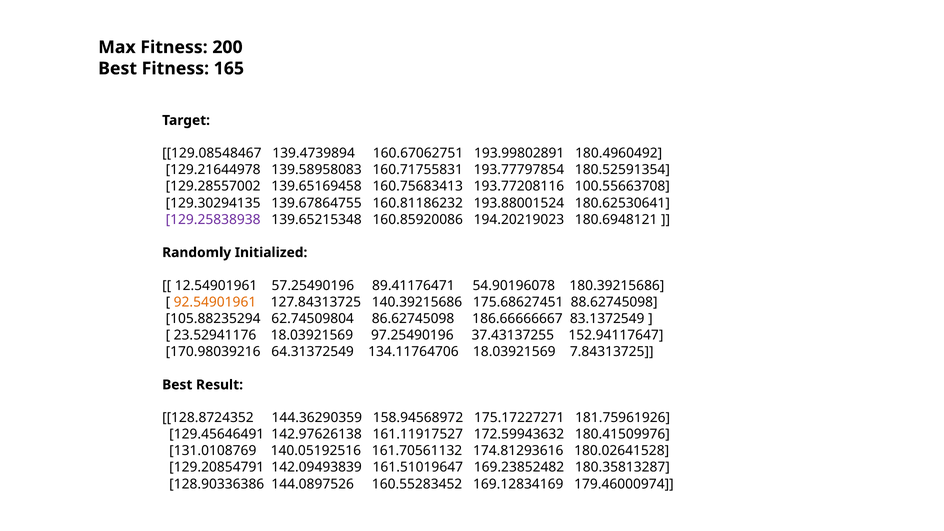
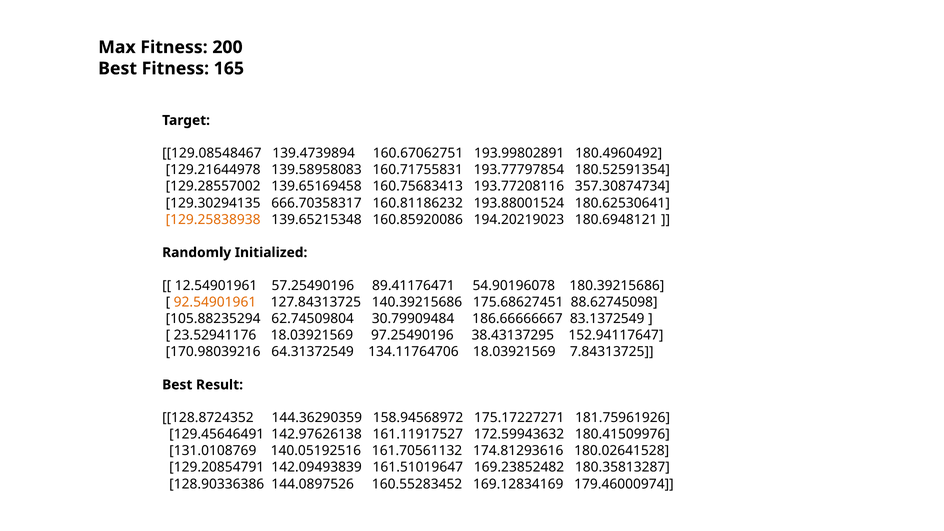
100.55663708: 100.55663708 -> 357.30874734
139.67864755: 139.67864755 -> 666.70358317
129.25838938 colour: purple -> orange
86.62745098: 86.62745098 -> 30.79909484
37.43137255: 37.43137255 -> 38.43137295
